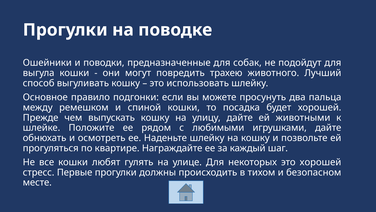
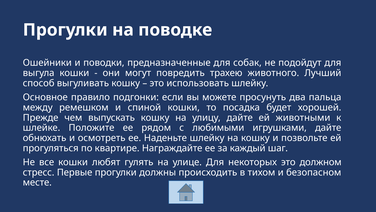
это хорошей: хорошей -> должном
